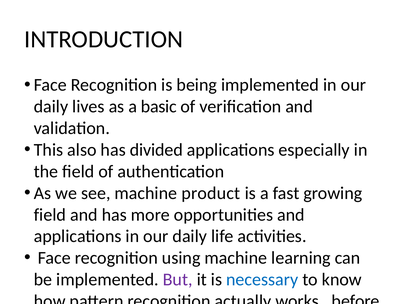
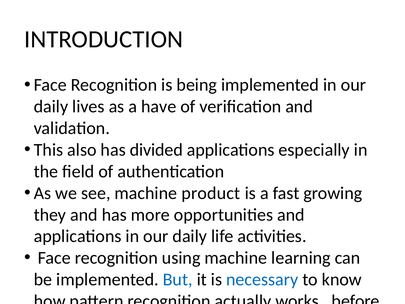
a basic: basic -> have
field at (50, 215): field -> they
But colour: purple -> blue
